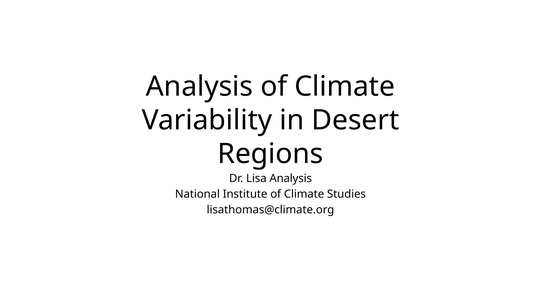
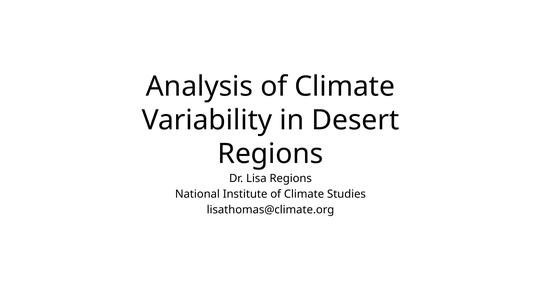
Lisa Analysis: Analysis -> Regions
